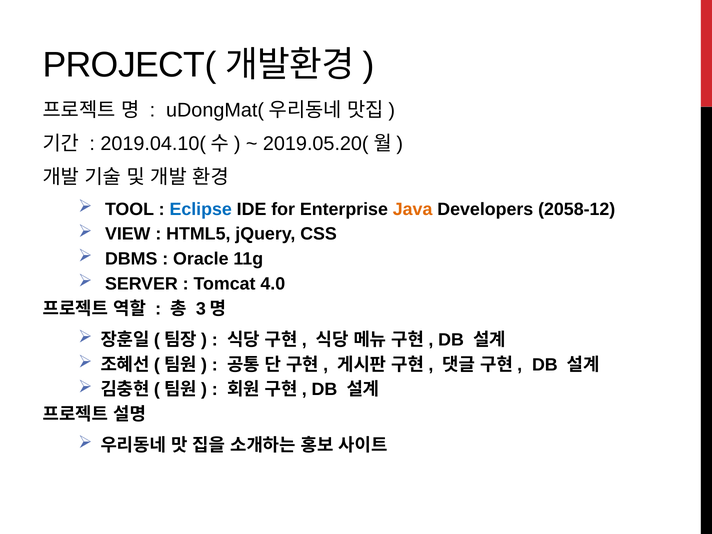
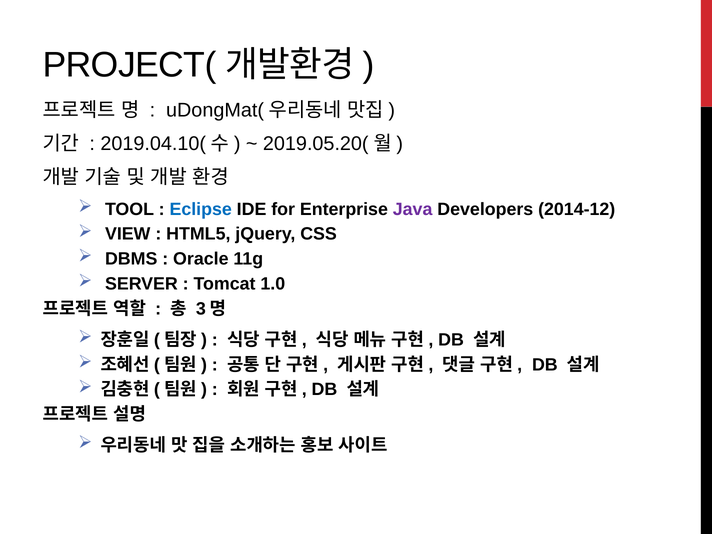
Java colour: orange -> purple
2058-12: 2058-12 -> 2014-12
4.0: 4.0 -> 1.0
